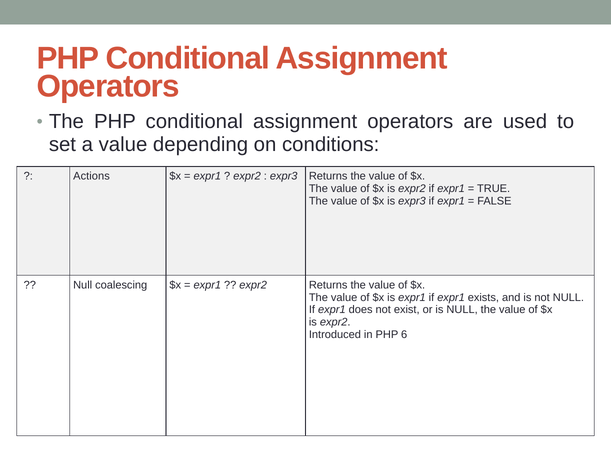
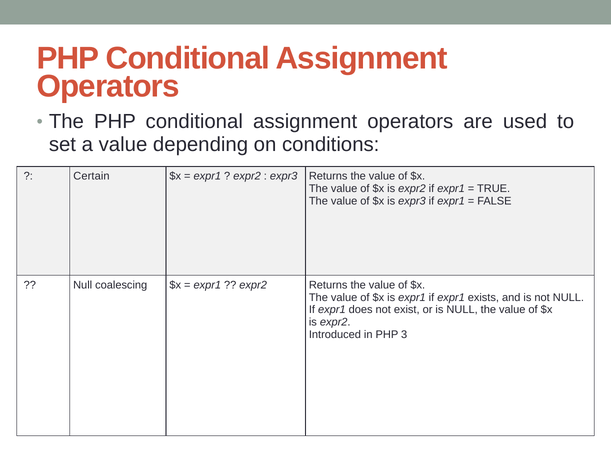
Actions: Actions -> Certain
6: 6 -> 3
